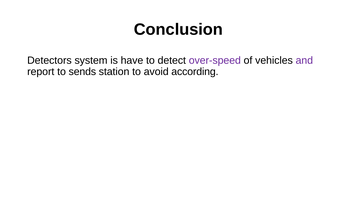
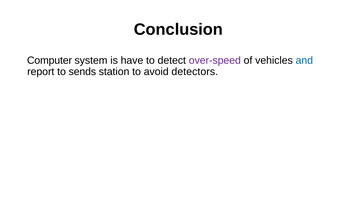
Detectors: Detectors -> Computer
and colour: purple -> blue
according: according -> detectors
